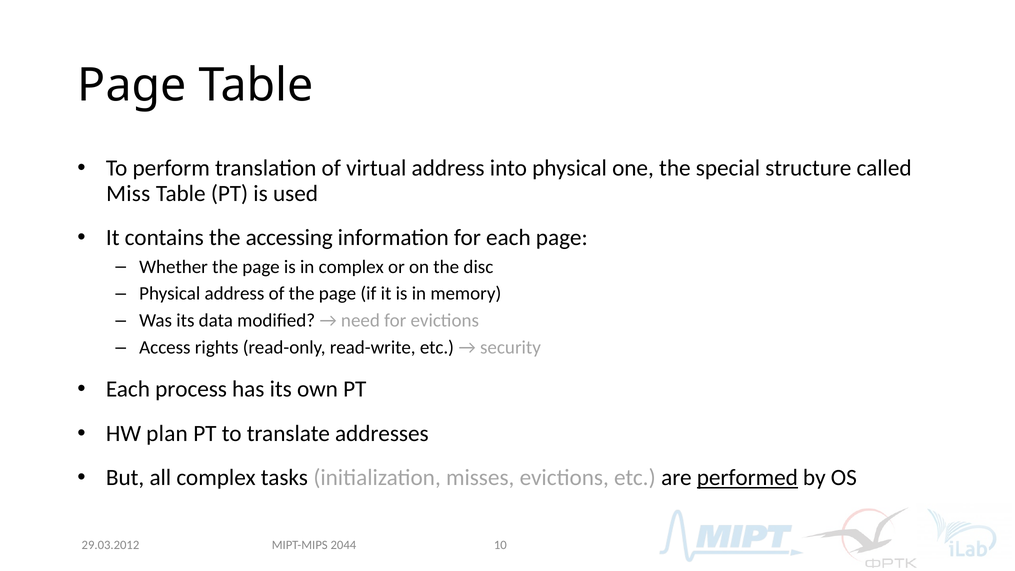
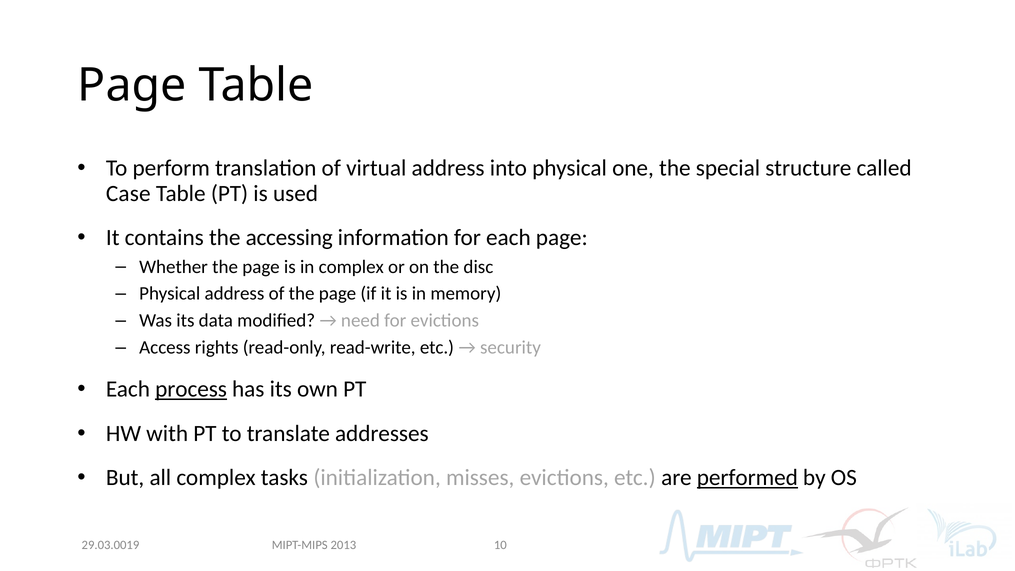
Miss: Miss -> Case
process underline: none -> present
plan: plan -> with
29.03.2012: 29.03.2012 -> 29.03.0019
2044: 2044 -> 2013
